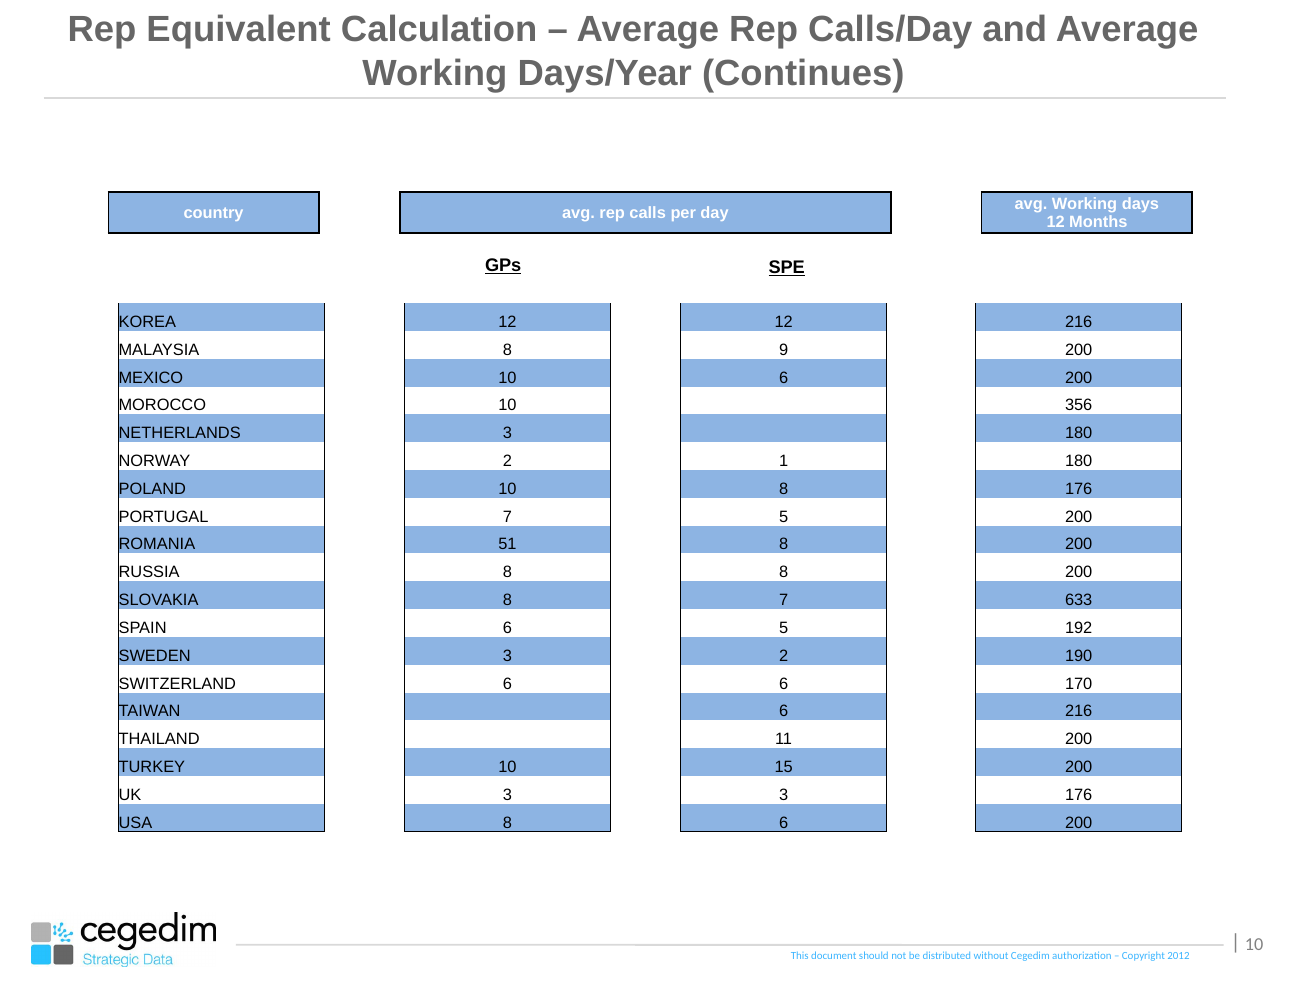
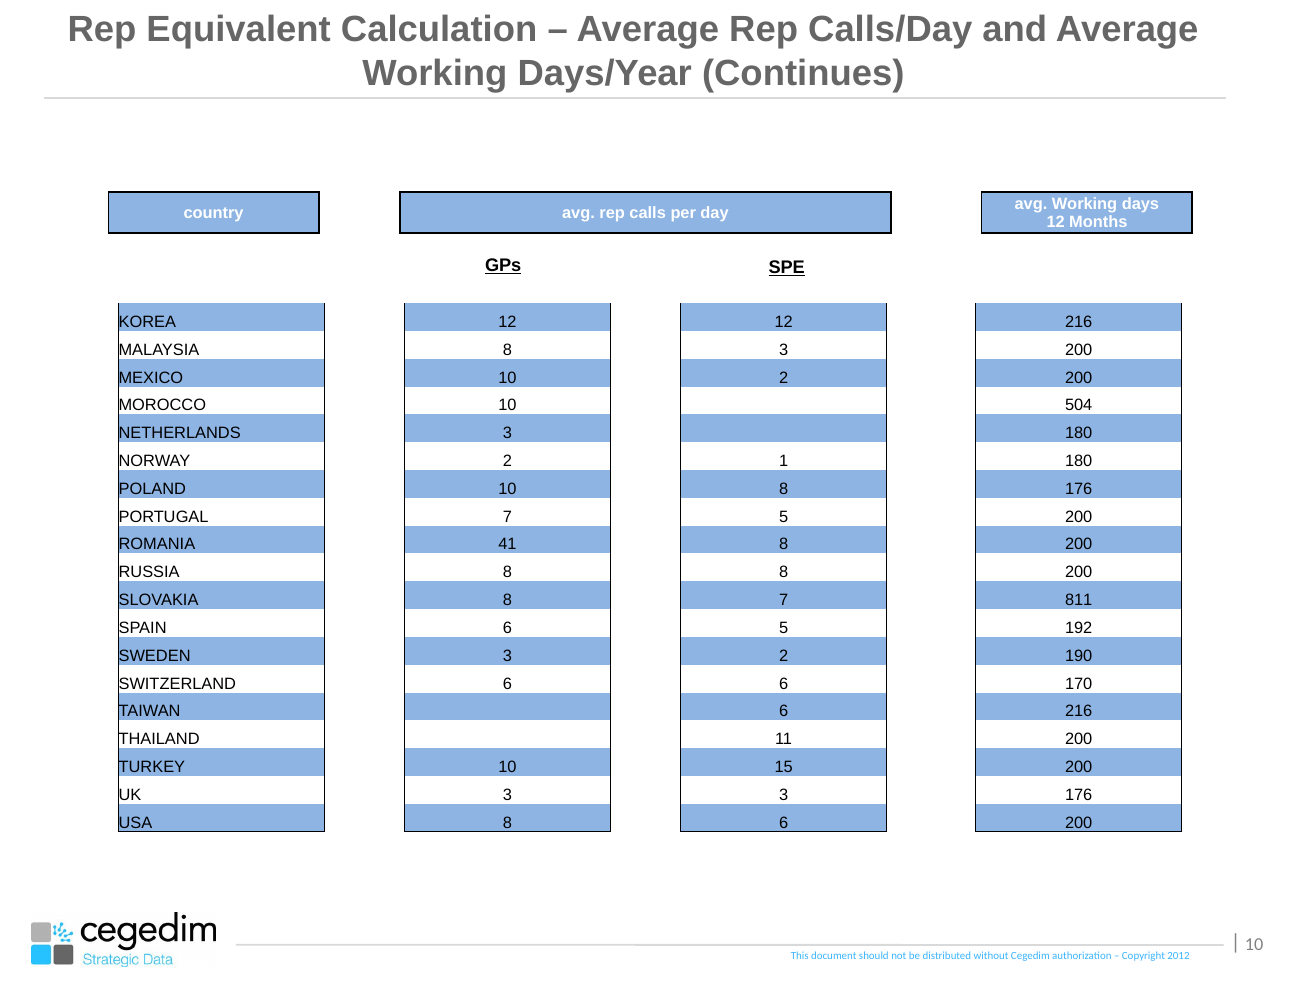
8 9: 9 -> 3
10 6: 6 -> 2
356: 356 -> 504
51: 51 -> 41
633: 633 -> 811
